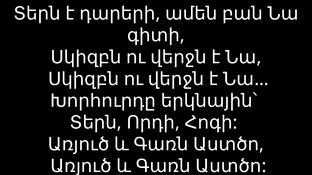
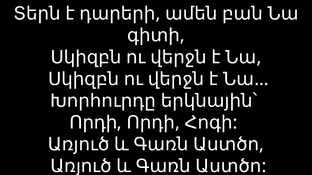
Տերն at (93, 123): Տերն -> Որդի
